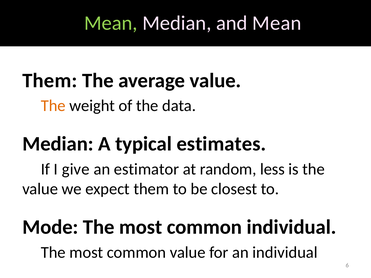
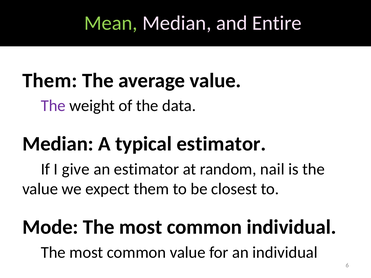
and Mean: Mean -> Entire
The at (53, 106) colour: orange -> purple
typical estimates: estimates -> estimator
less: less -> nail
